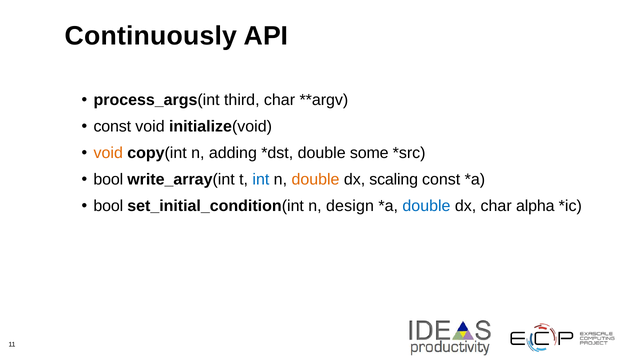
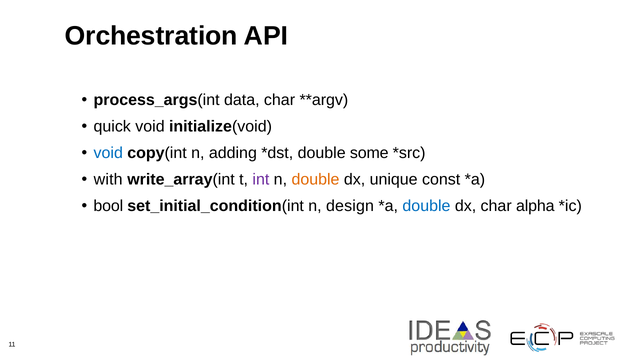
Continuously: Continuously -> Orchestration
third: third -> data
const at (112, 127): const -> quick
void at (108, 153) colour: orange -> blue
bool at (108, 180): bool -> with
int colour: blue -> purple
scaling: scaling -> unique
